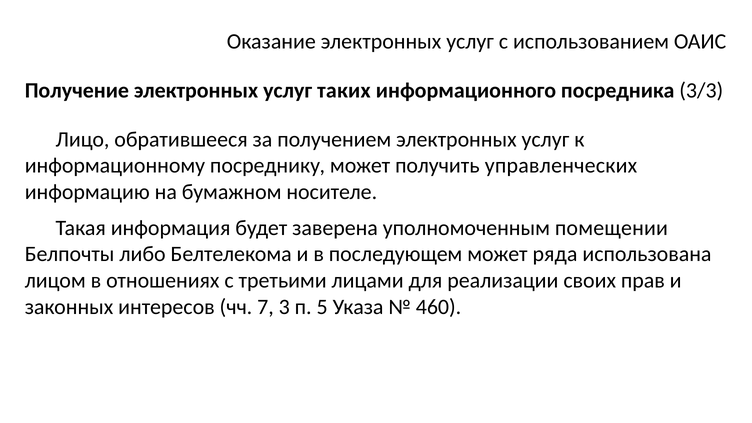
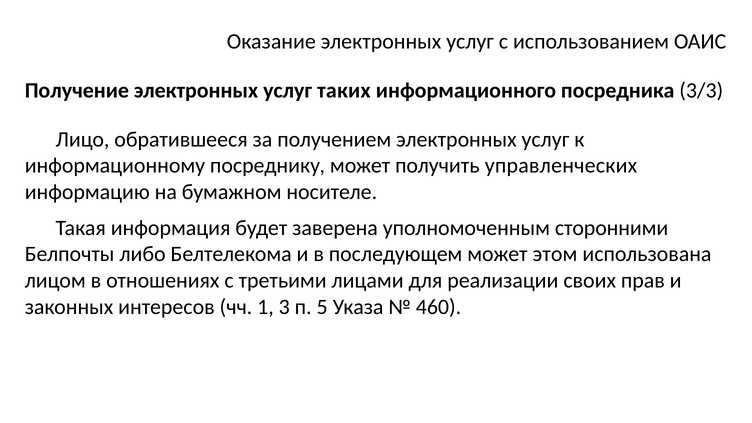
помещении: помещении -> сторонними
ряда: ряда -> этом
7: 7 -> 1
